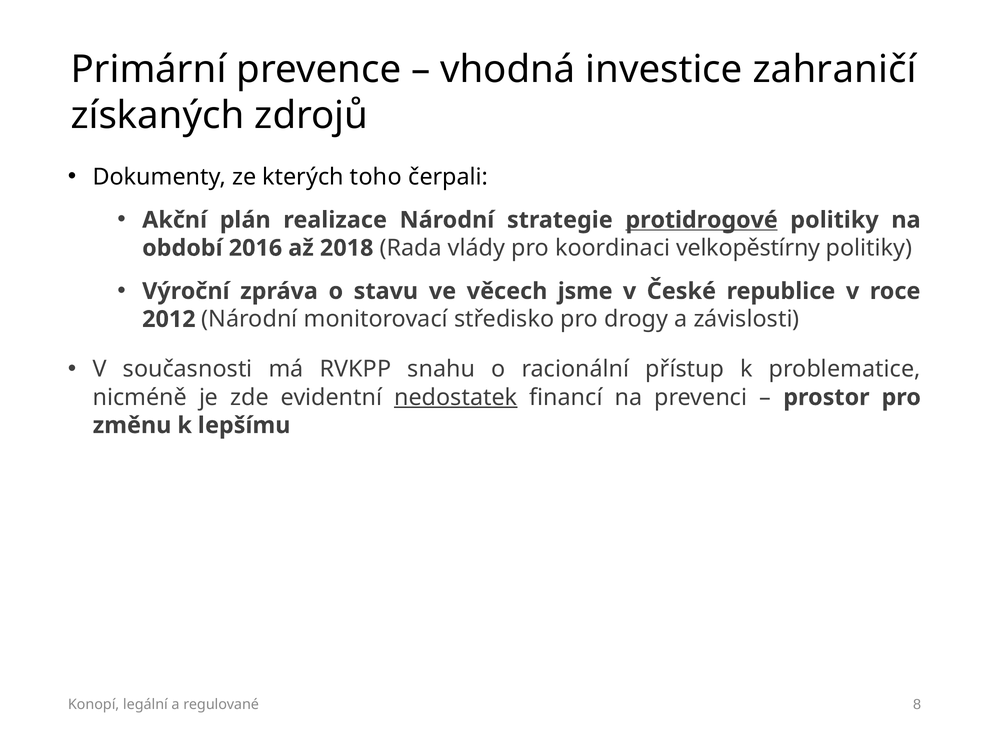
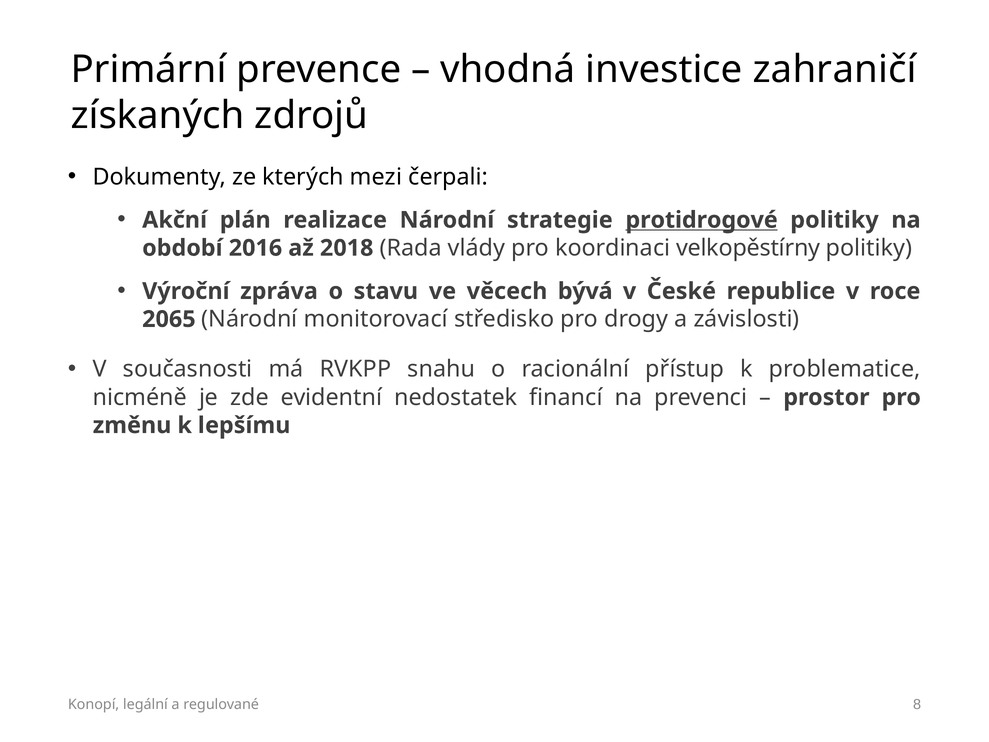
toho: toho -> mezi
jsme: jsme -> bývá
2012: 2012 -> 2065
nedostatek underline: present -> none
